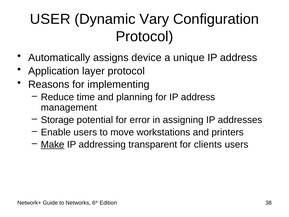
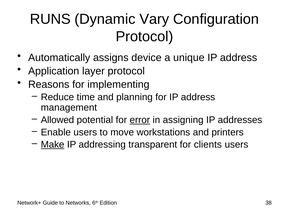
USER: USER -> RUNS
Storage: Storage -> Allowed
error underline: none -> present
